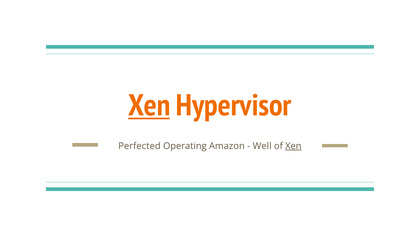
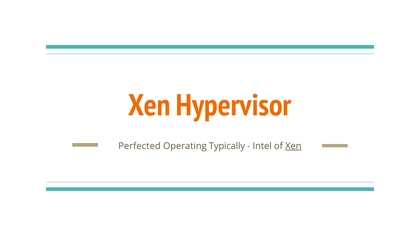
Xen at (149, 106) underline: present -> none
Amazon: Amazon -> Typically
Well: Well -> Intel
